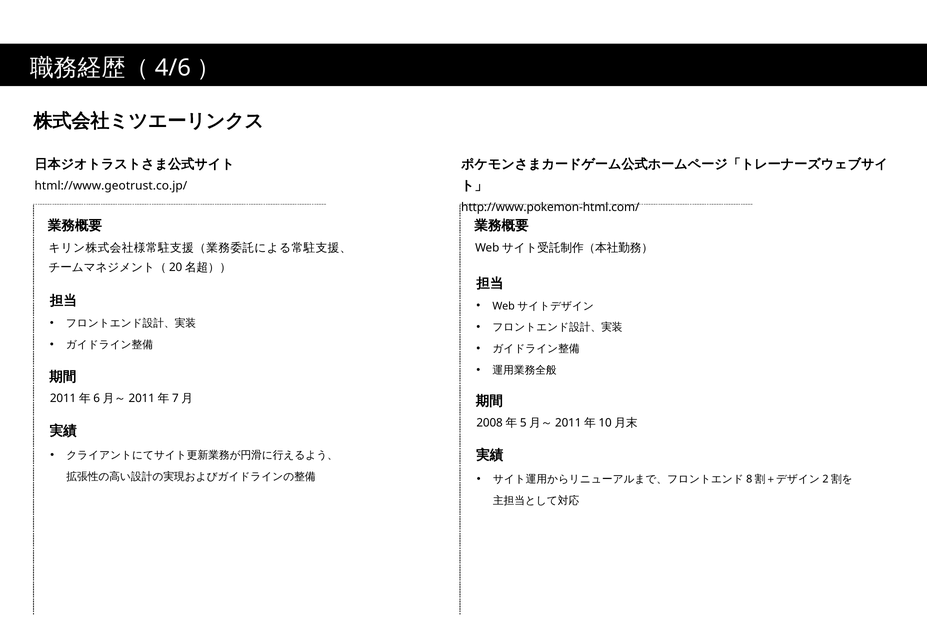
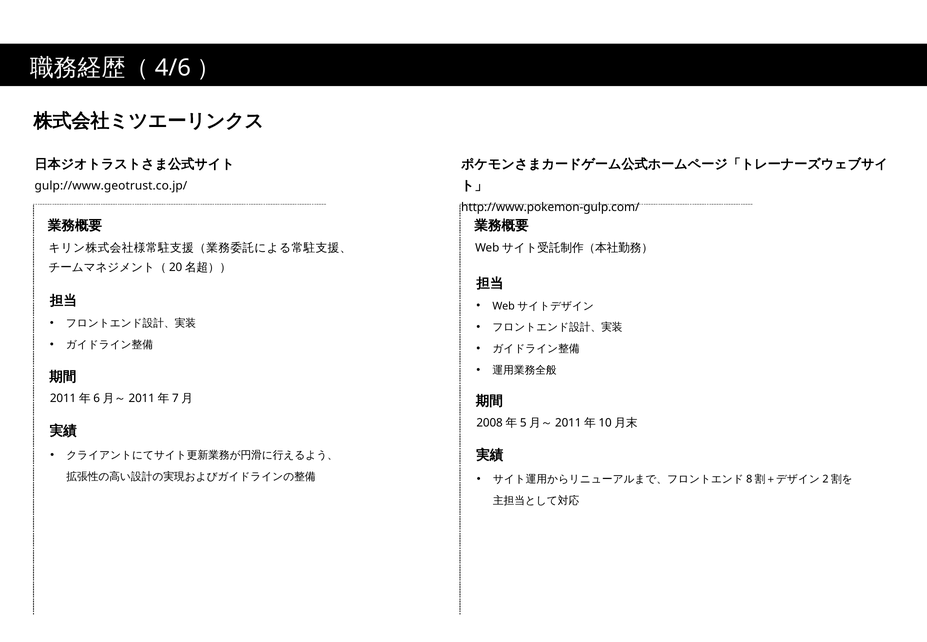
html://www.geotrust.co.jp/: html://www.geotrust.co.jp/ -> gulp://www.geotrust.co.jp/
http://www.pokemon-html.com/: http://www.pokemon-html.com/ -> http://www.pokemon-gulp.com/
